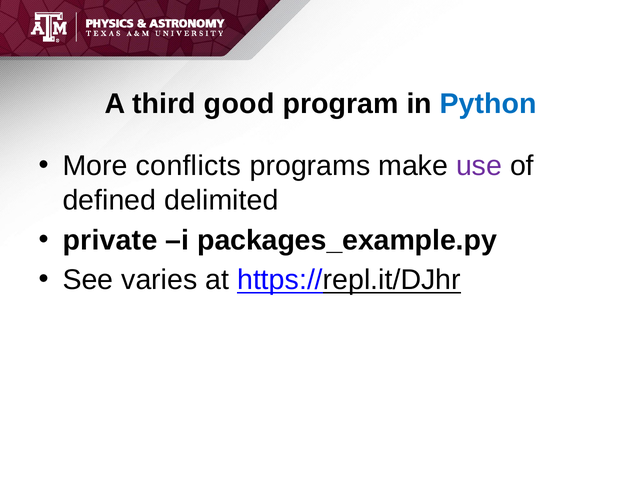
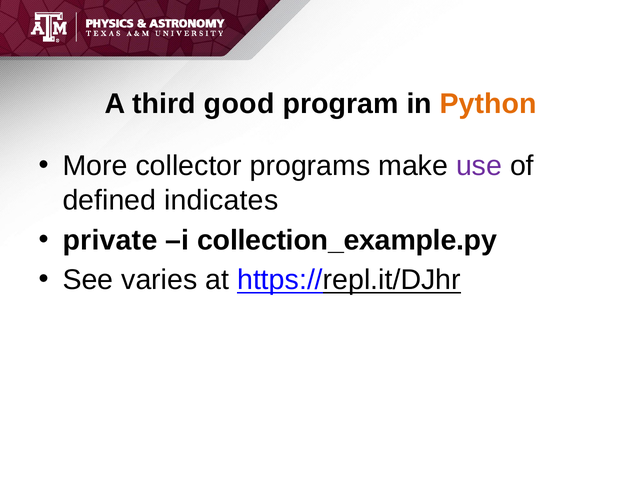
Python colour: blue -> orange
conflicts: conflicts -> collector
delimited: delimited -> indicates
packages_example.py: packages_example.py -> collection_example.py
